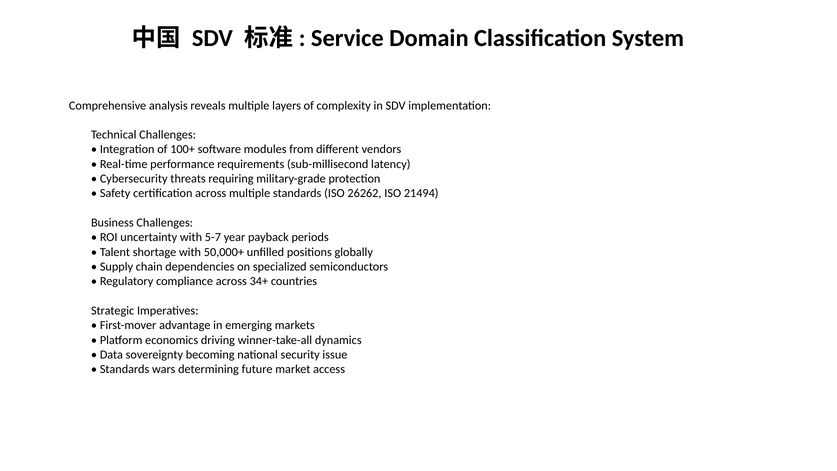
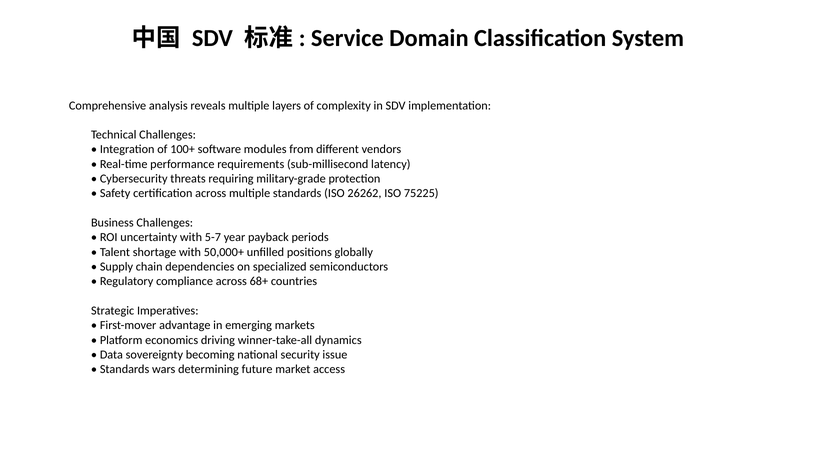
21494: 21494 -> 75225
34+: 34+ -> 68+
